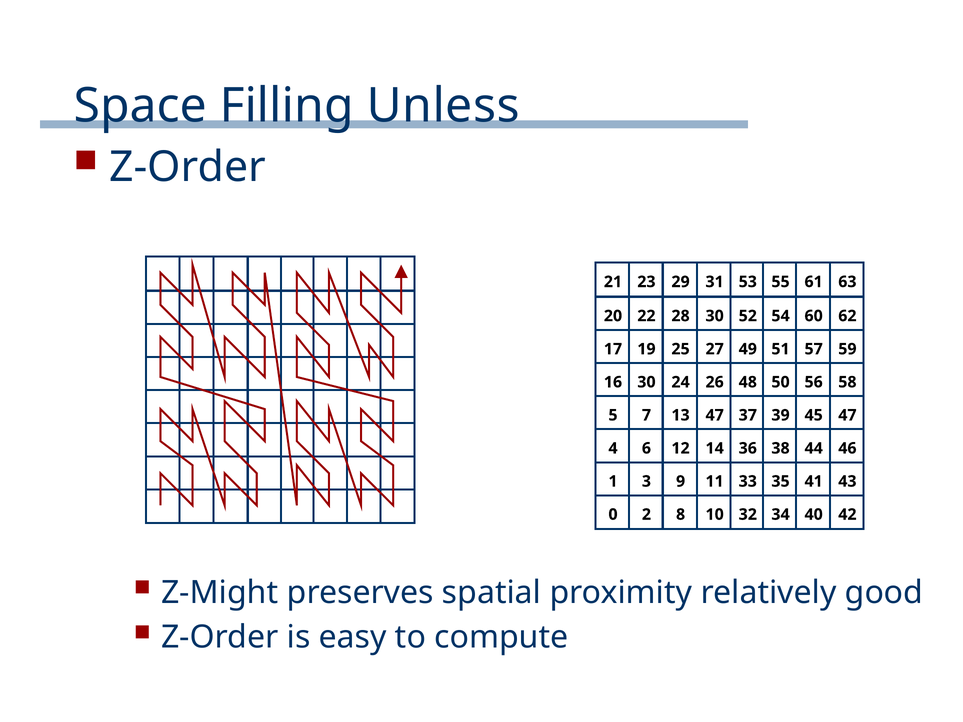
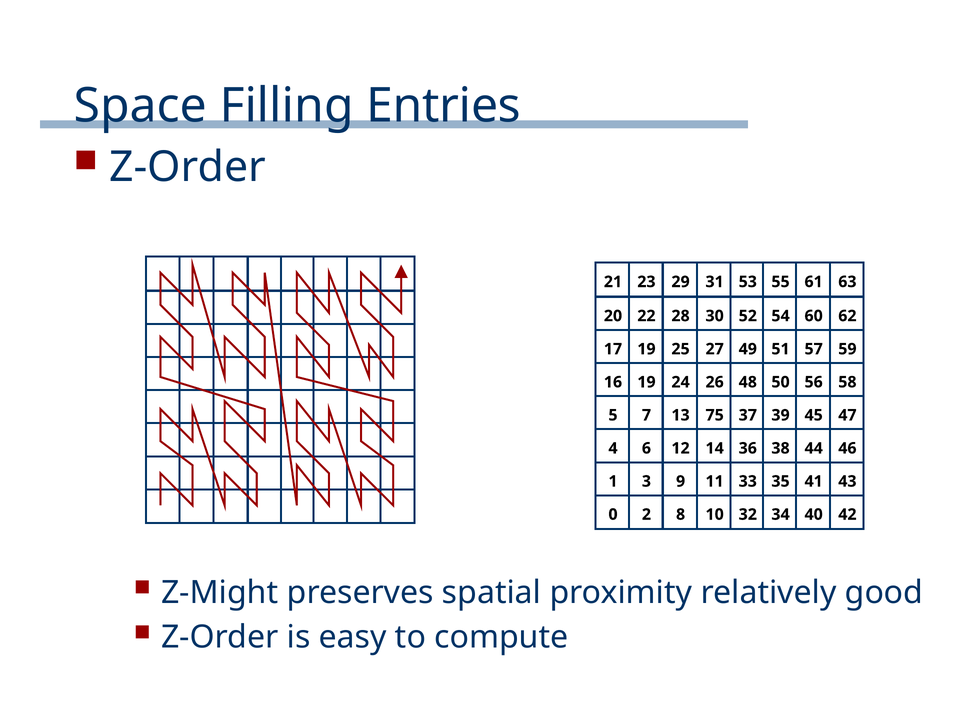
Unless: Unless -> Entries
16 30: 30 -> 19
13 47: 47 -> 75
